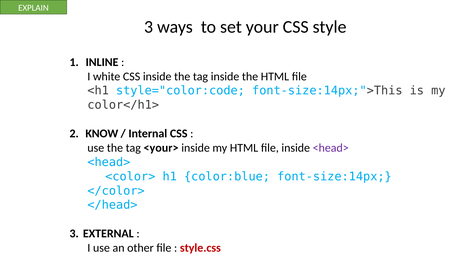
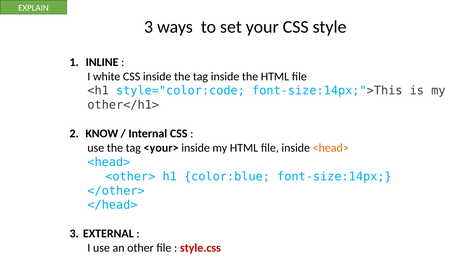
color</h1>: color</h1> -> other</h1>
<head> at (331, 148) colour: purple -> orange
<color>: <color> -> <other>
</color>: </color> -> </other>
